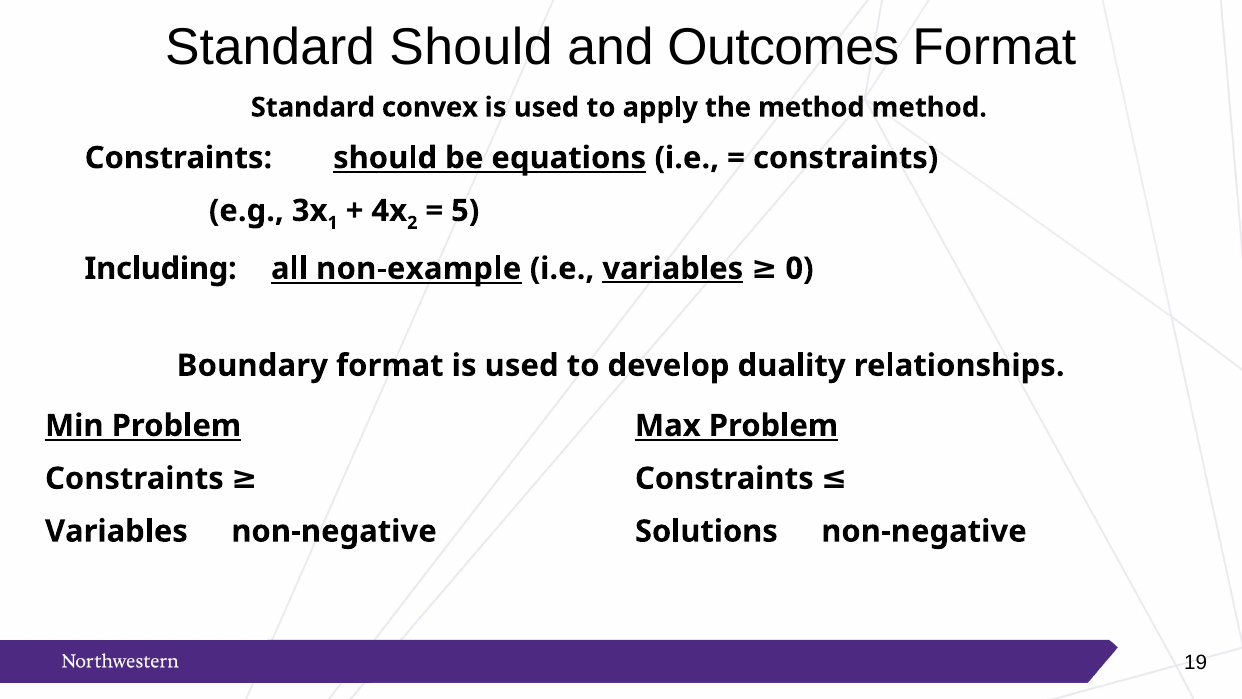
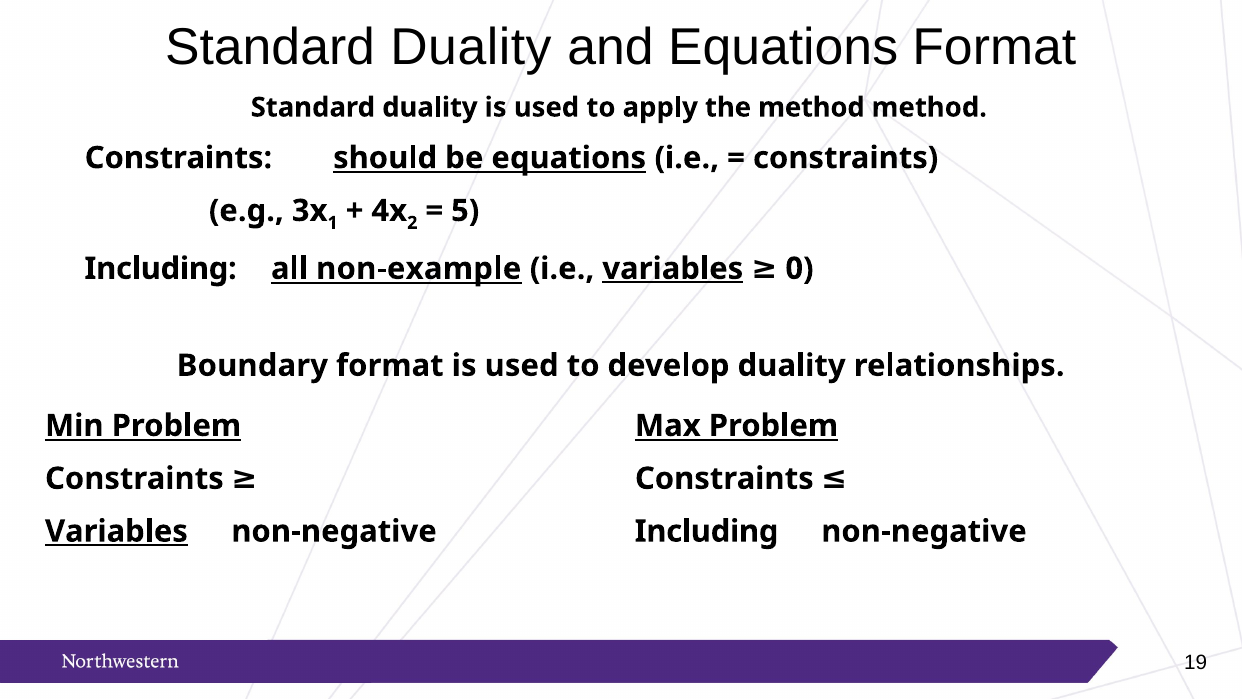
Should at (471, 48): Should -> Duality
and Outcomes: Outcomes -> Equations
convex at (430, 107): convex -> duality
Variables at (116, 531) underline: none -> present
Solutions at (706, 531): Solutions -> Including
